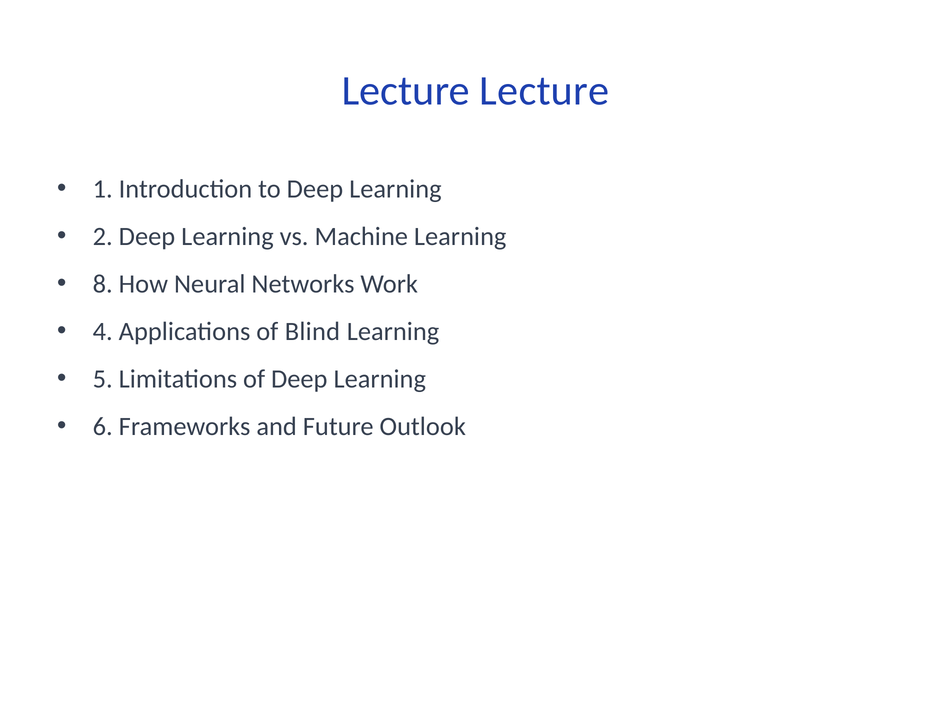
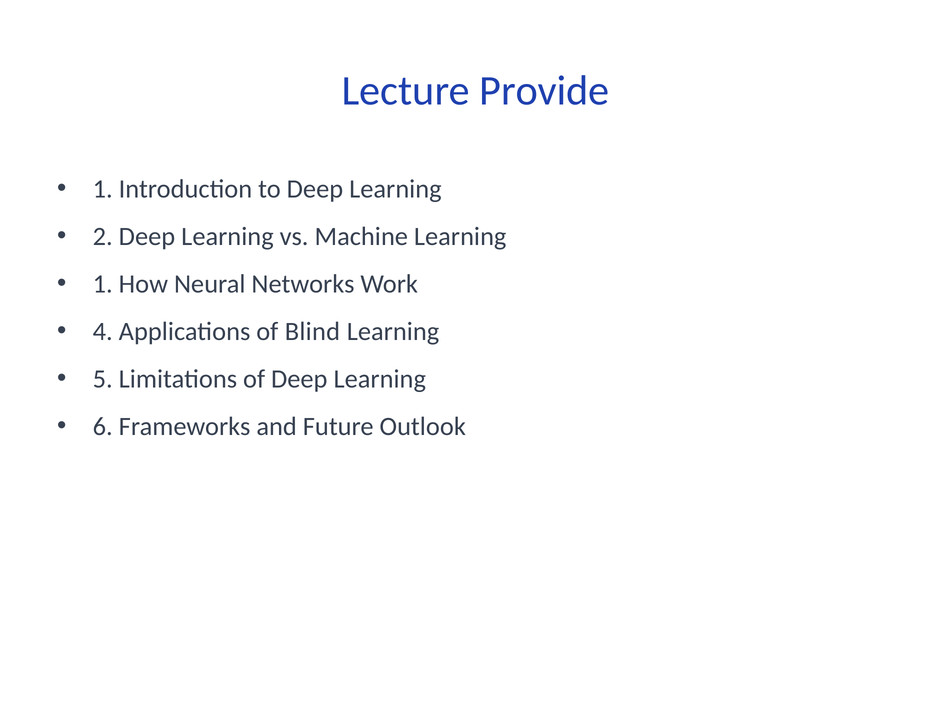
Lecture Lecture: Lecture -> Provide
8 at (103, 284): 8 -> 1
